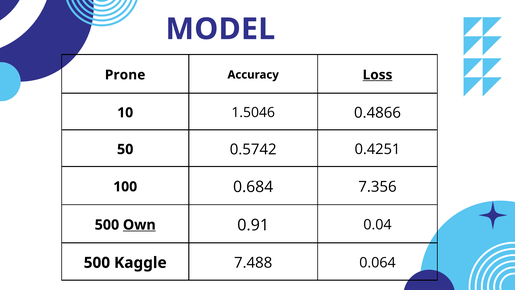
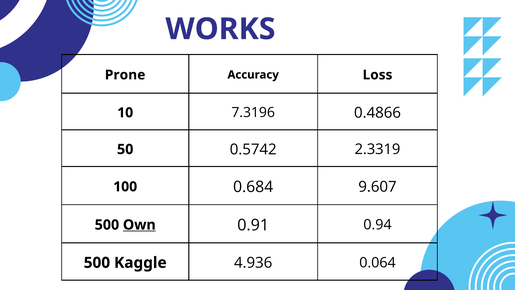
MODEL: MODEL -> WORKS
Loss underline: present -> none
1.5046: 1.5046 -> 7.3196
0.4251: 0.4251 -> 2.3319
7.356: 7.356 -> 9.607
0.04: 0.04 -> 0.94
7.488: 7.488 -> 4.936
